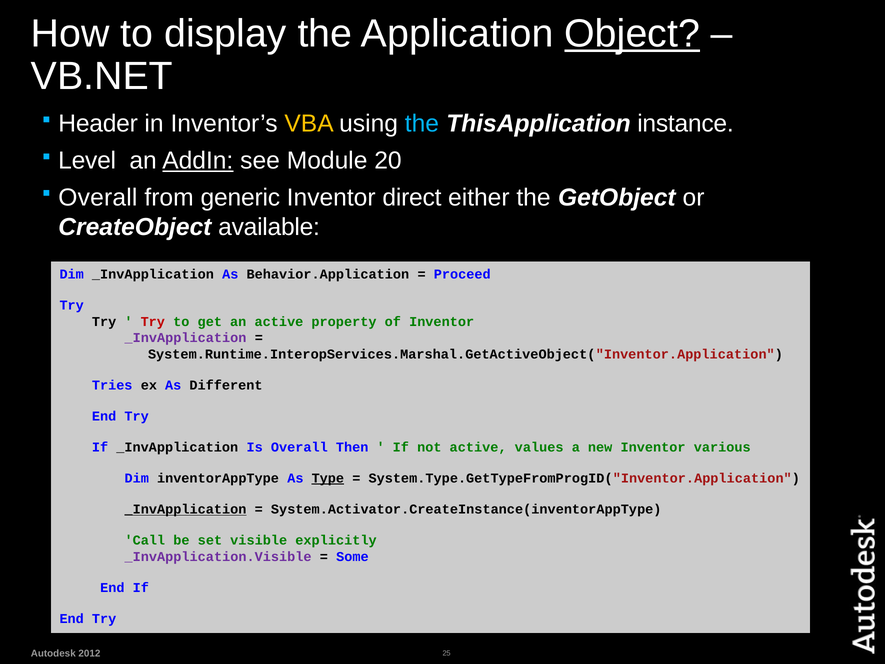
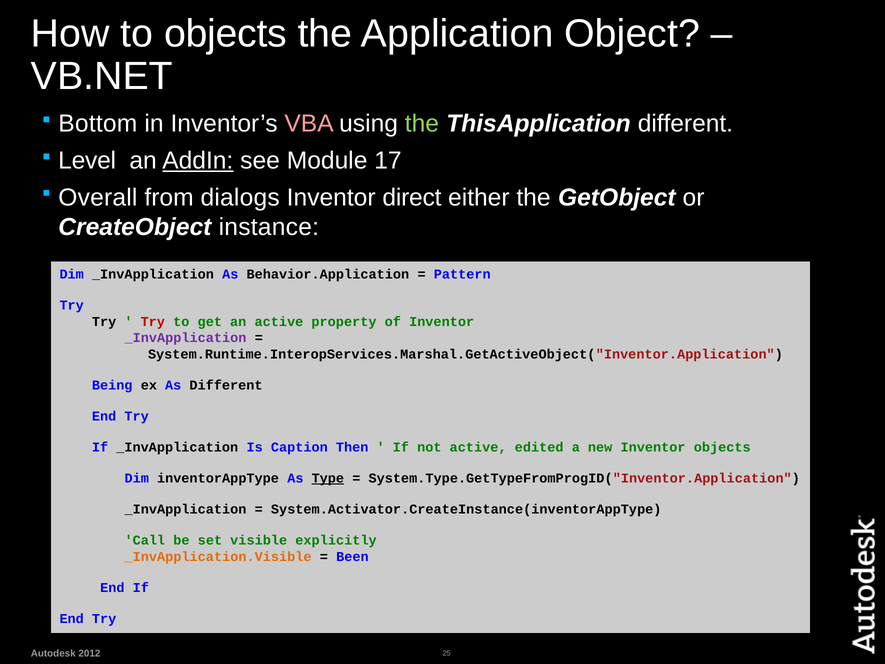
to display: display -> objects
Object underline: present -> none
Header: Header -> Bottom
VBA colour: yellow -> pink
the at (422, 124) colour: light blue -> light green
ThisApplication instance: instance -> different
20: 20 -> 17
generic: generic -> dialogs
available: available -> instance
Proceed: Proceed -> Pattern
Tries: Tries -> Being
Is Overall: Overall -> Caption
values: values -> edited
Inventor various: various -> objects
_InvApplication at (185, 509) underline: present -> none
_InvApplication.Visible colour: purple -> orange
Some: Some -> Been
